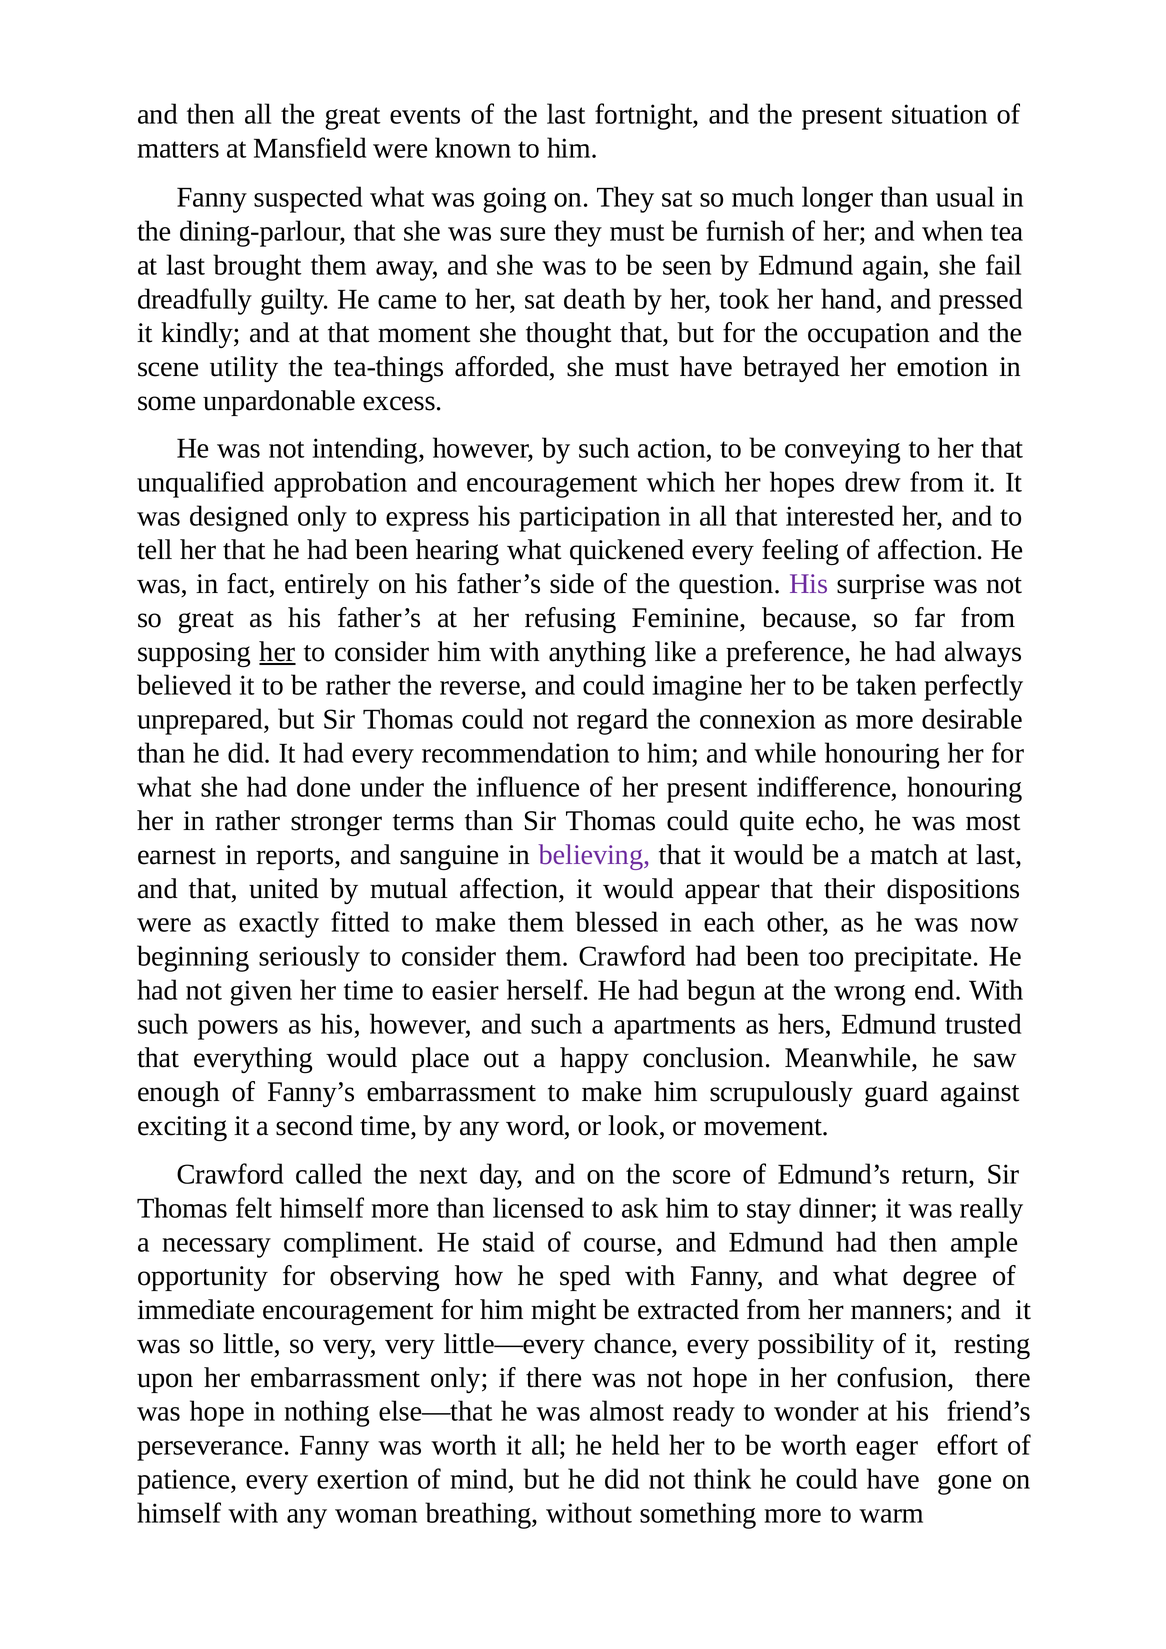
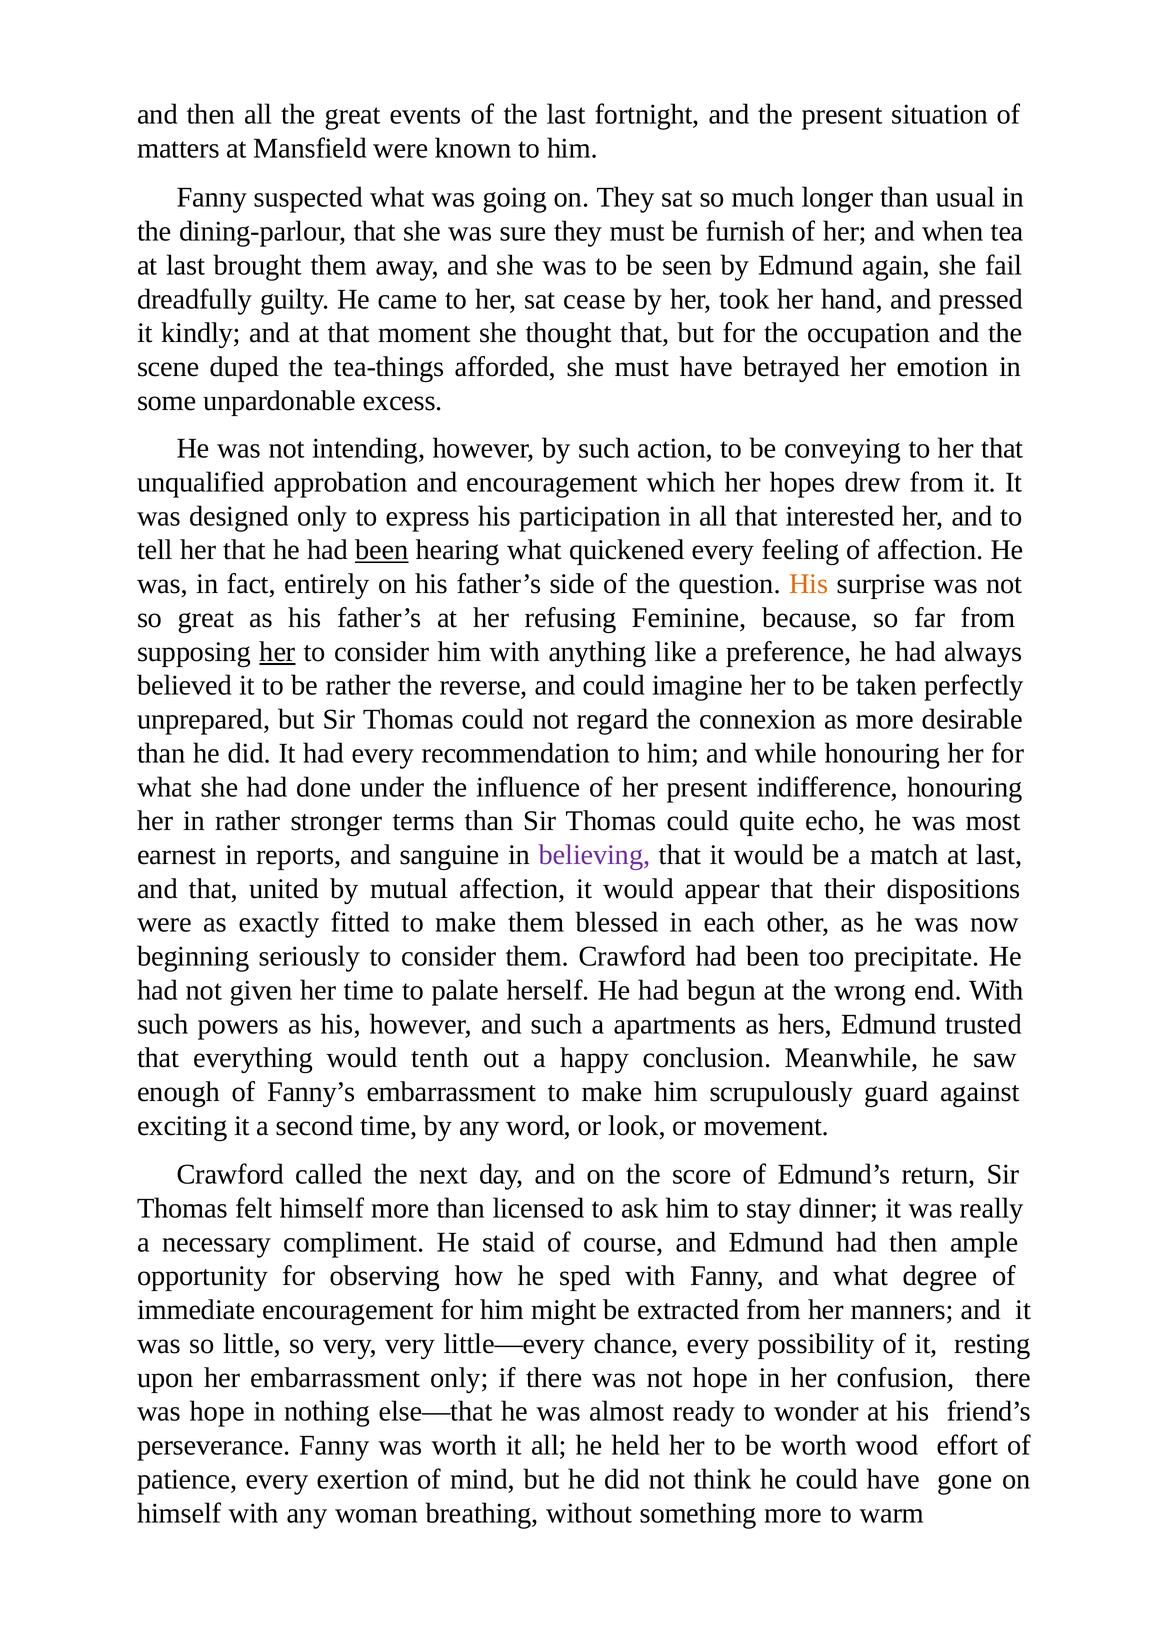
death: death -> cease
utility: utility -> duped
been at (382, 550) underline: none -> present
His at (809, 584) colour: purple -> orange
easier: easier -> palate
place: place -> tenth
eager: eager -> wood
